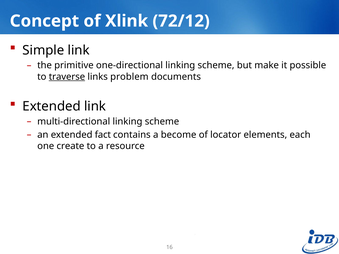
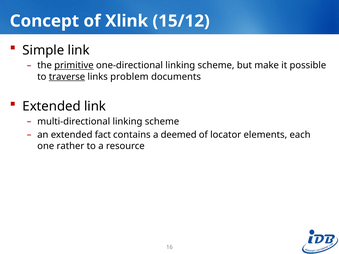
72/12: 72/12 -> 15/12
primitive underline: none -> present
become: become -> deemed
create: create -> rather
